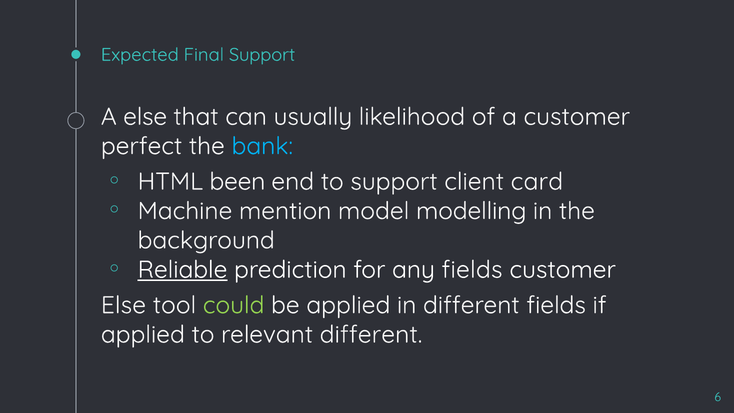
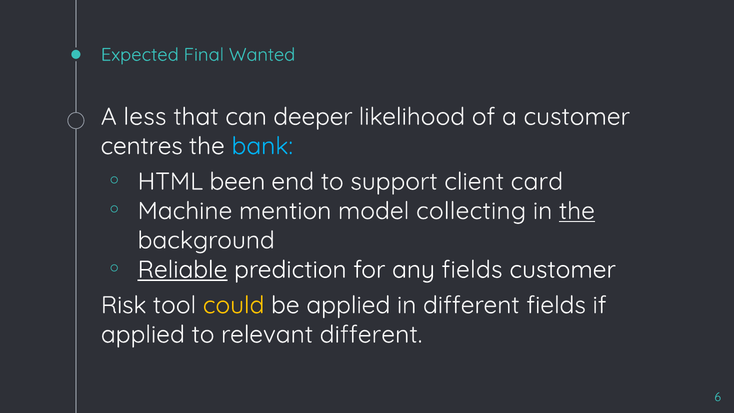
Final Support: Support -> Wanted
A else: else -> less
usually: usually -> deeper
perfect: perfect -> centres
modelling: modelling -> collecting
the at (577, 211) underline: none -> present
Else at (123, 305): Else -> Risk
could colour: light green -> yellow
